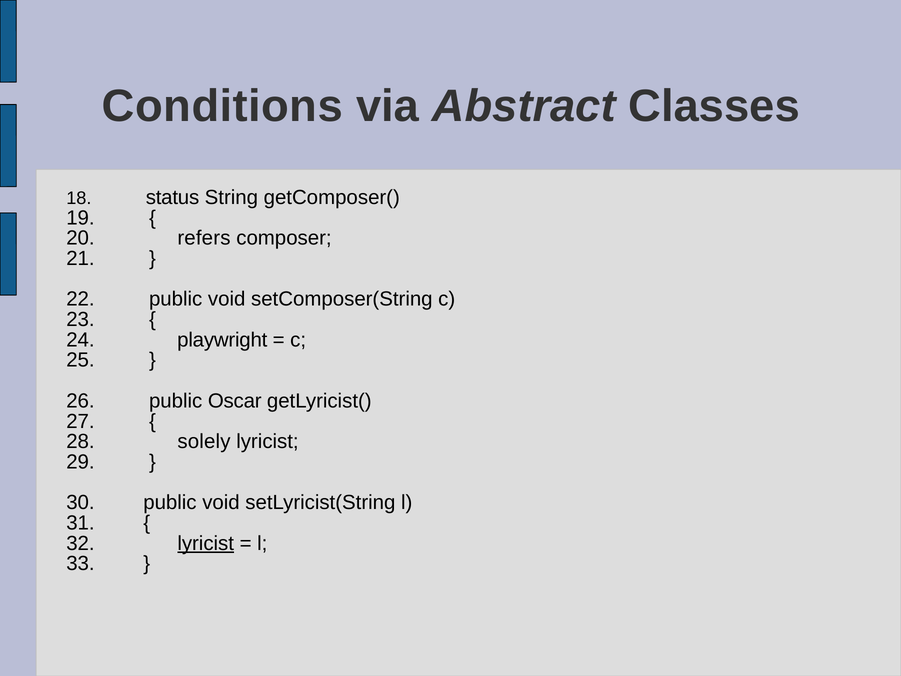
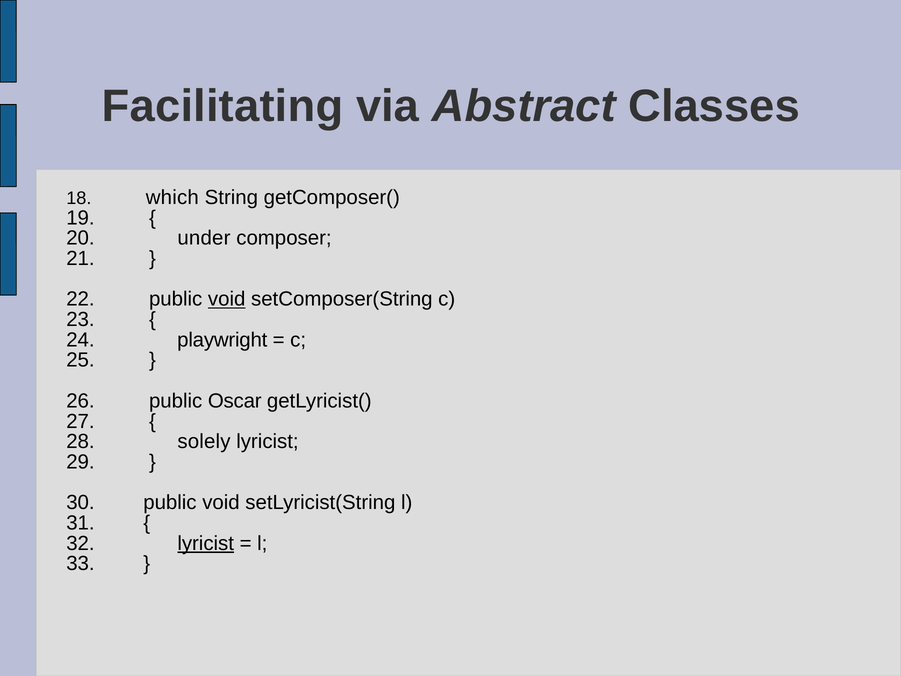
Conditions: Conditions -> Facilitating
status: status -> which
refers: refers -> under
void at (227, 299) underline: none -> present
